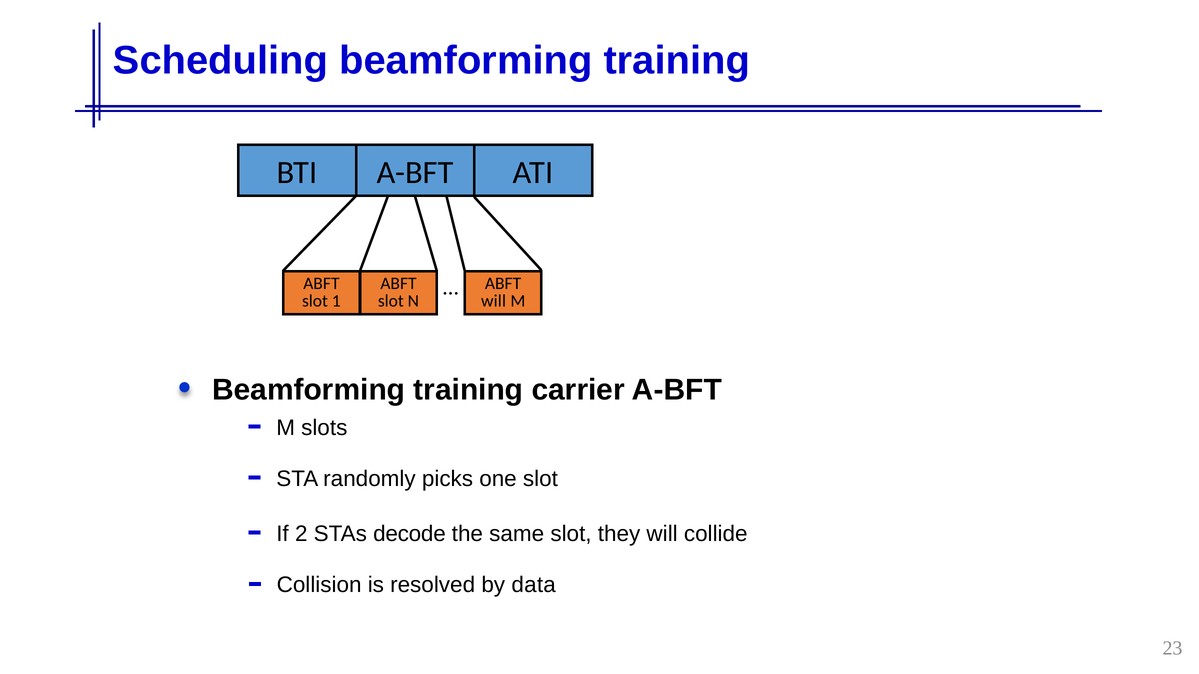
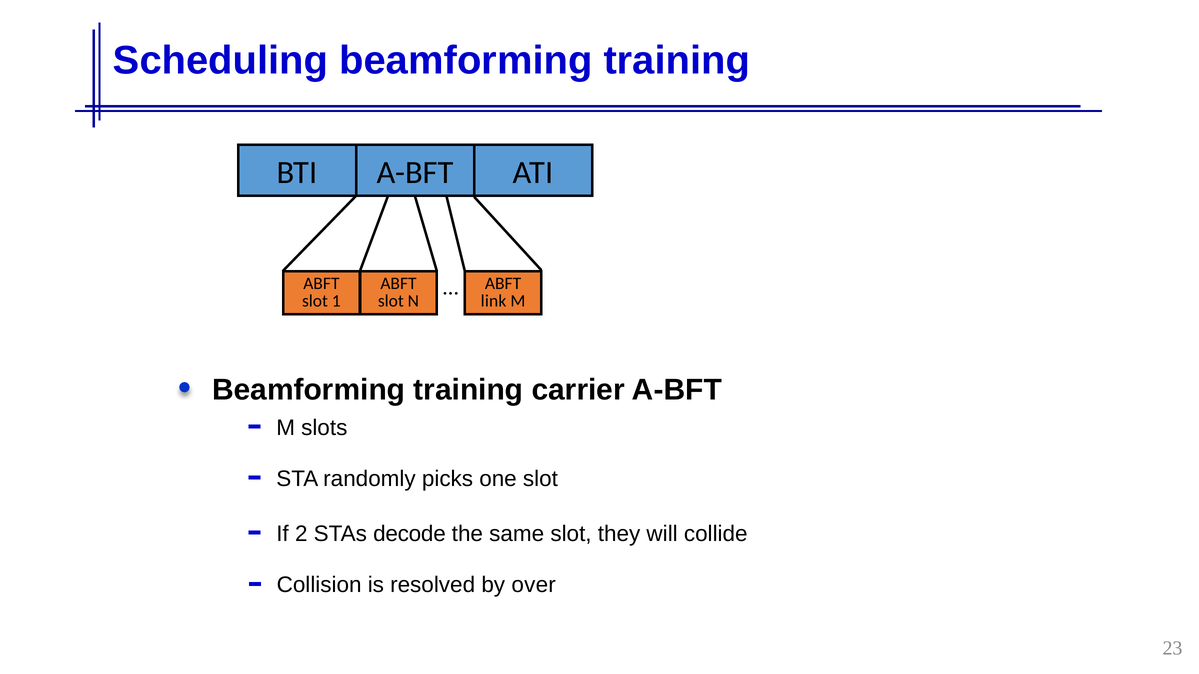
will at (494, 301): will -> link
data: data -> over
